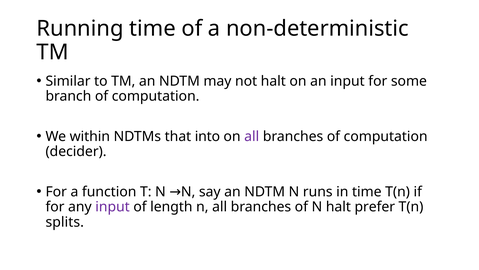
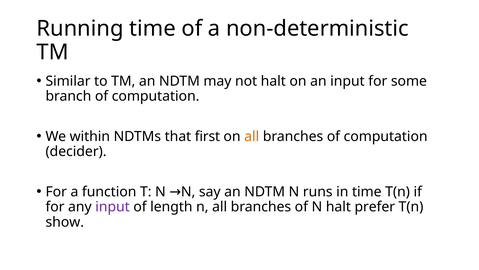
into: into -> first
all at (252, 136) colour: purple -> orange
splits: splits -> show
